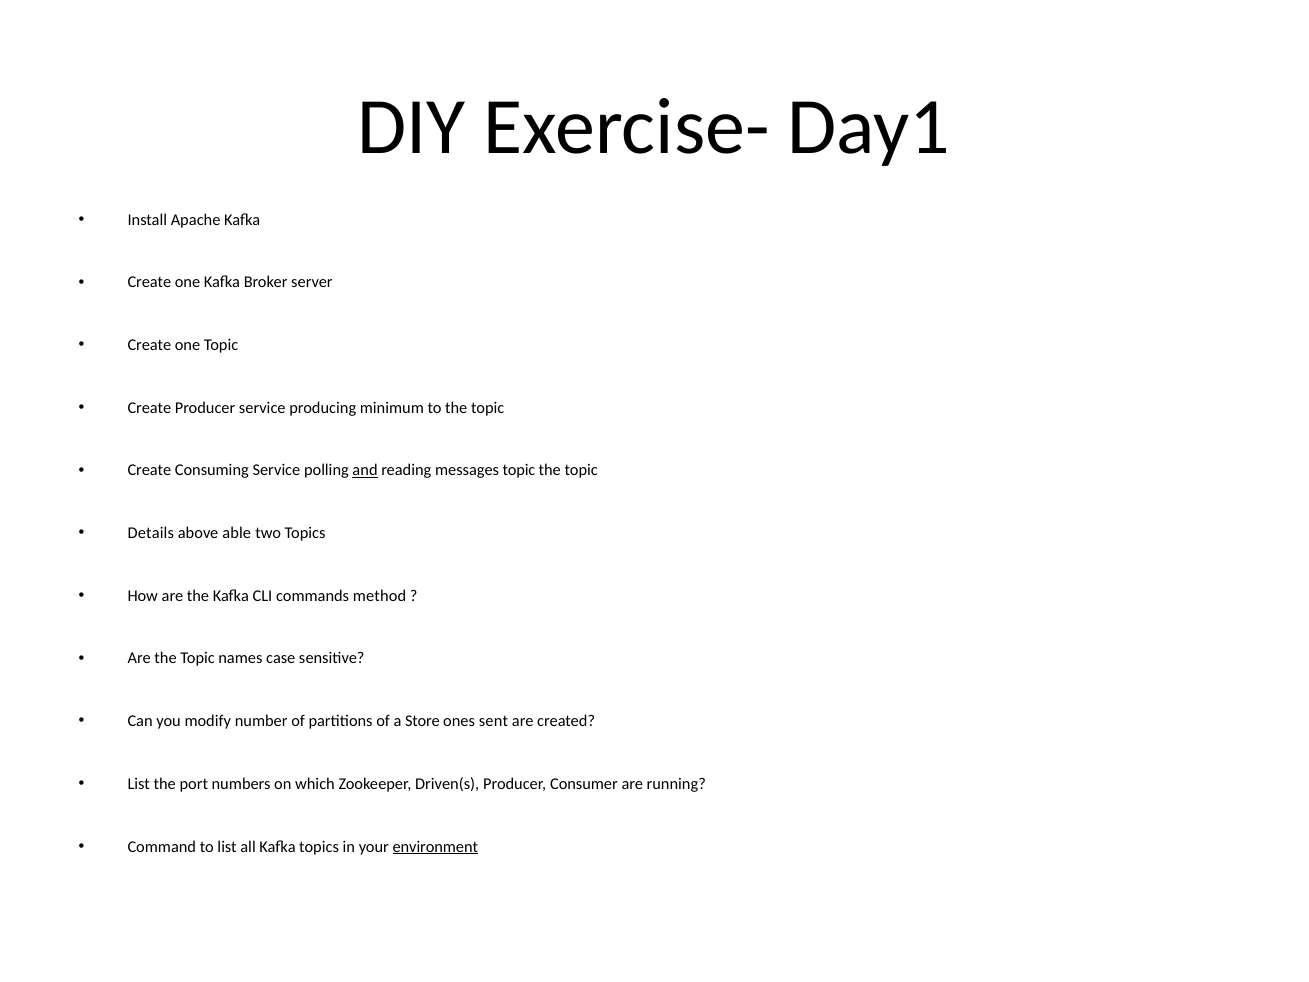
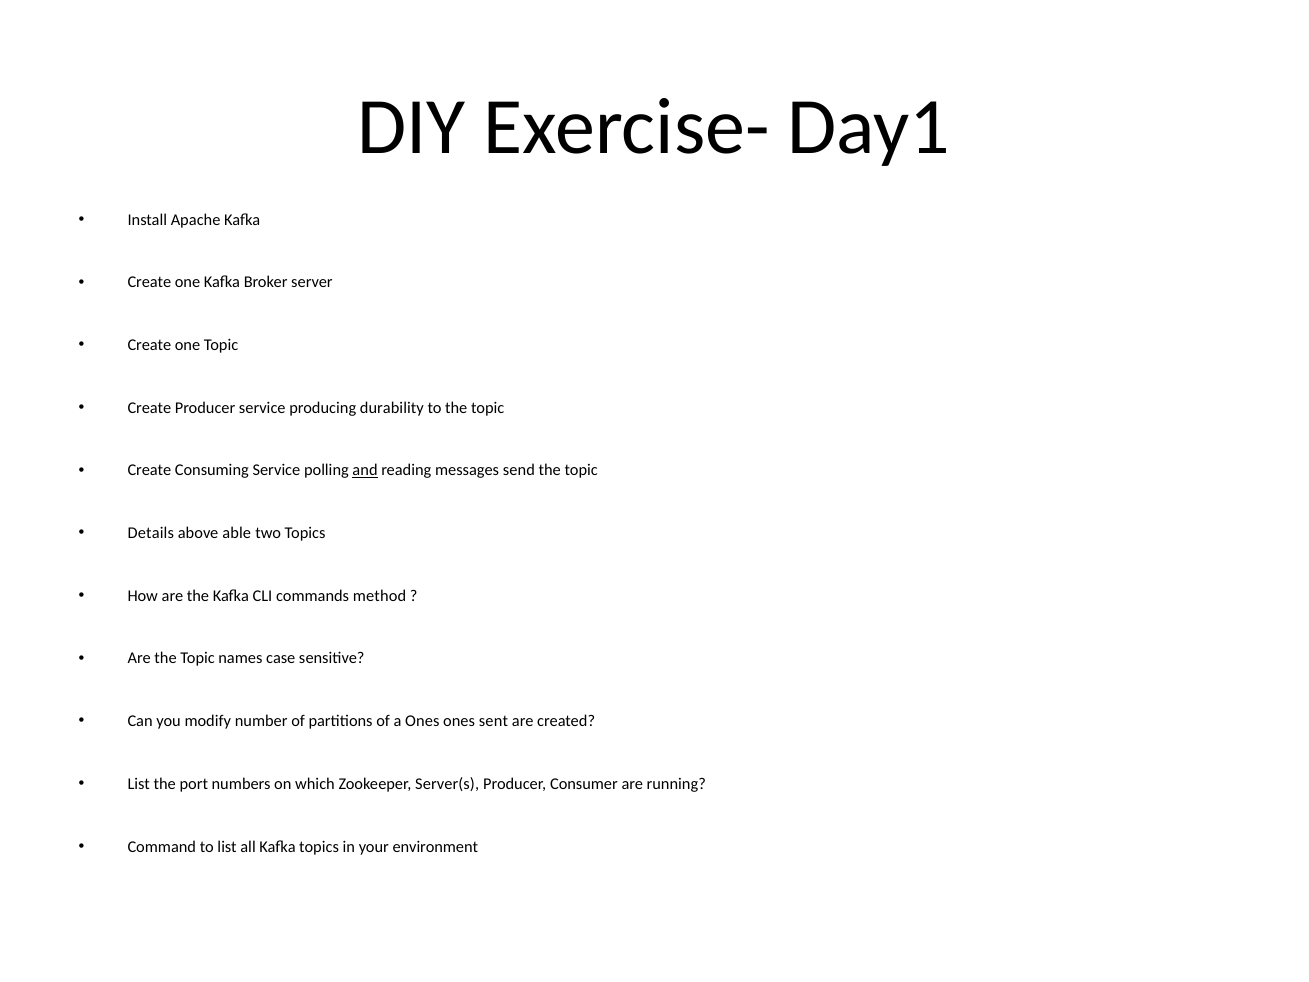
minimum: minimum -> durability
messages topic: topic -> send
a Store: Store -> Ones
Driven(s: Driven(s -> Server(s
environment underline: present -> none
